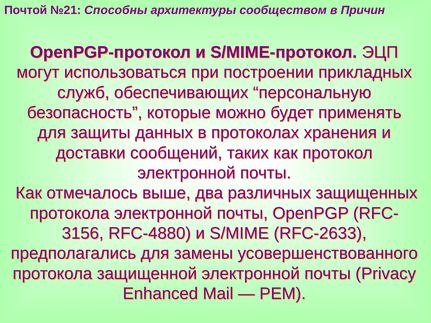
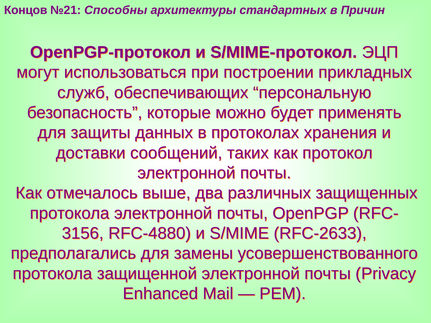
Почтой: Почтой -> Концов
сообществом: сообществом -> стандартных
